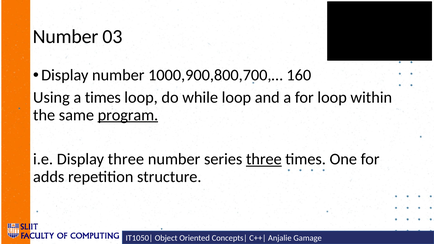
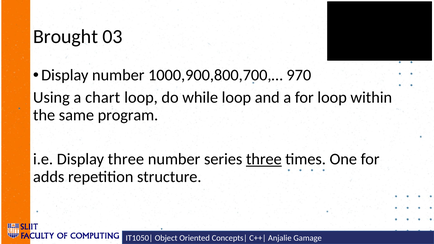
Number at (66, 36): Number -> Brought
160: 160 -> 970
a times: times -> chart
program underline: present -> none
